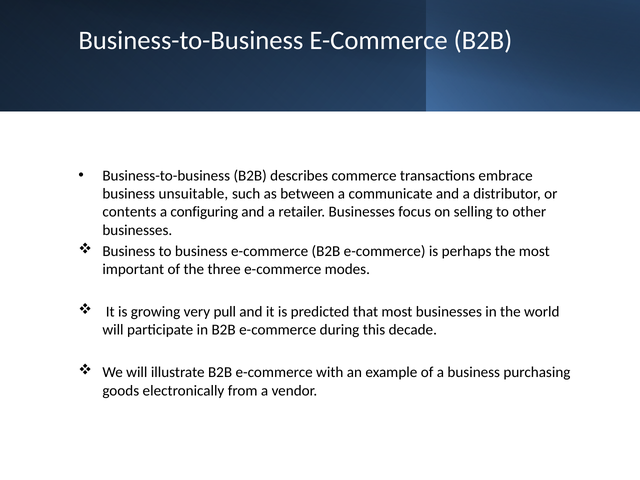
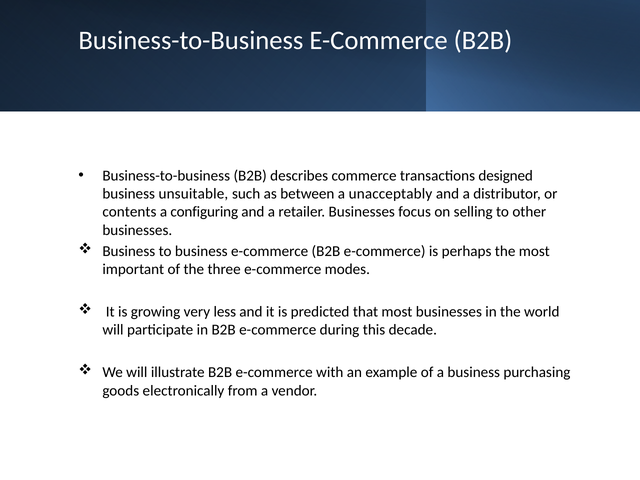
embrace: embrace -> designed
communicate: communicate -> unacceptably
pull: pull -> less
